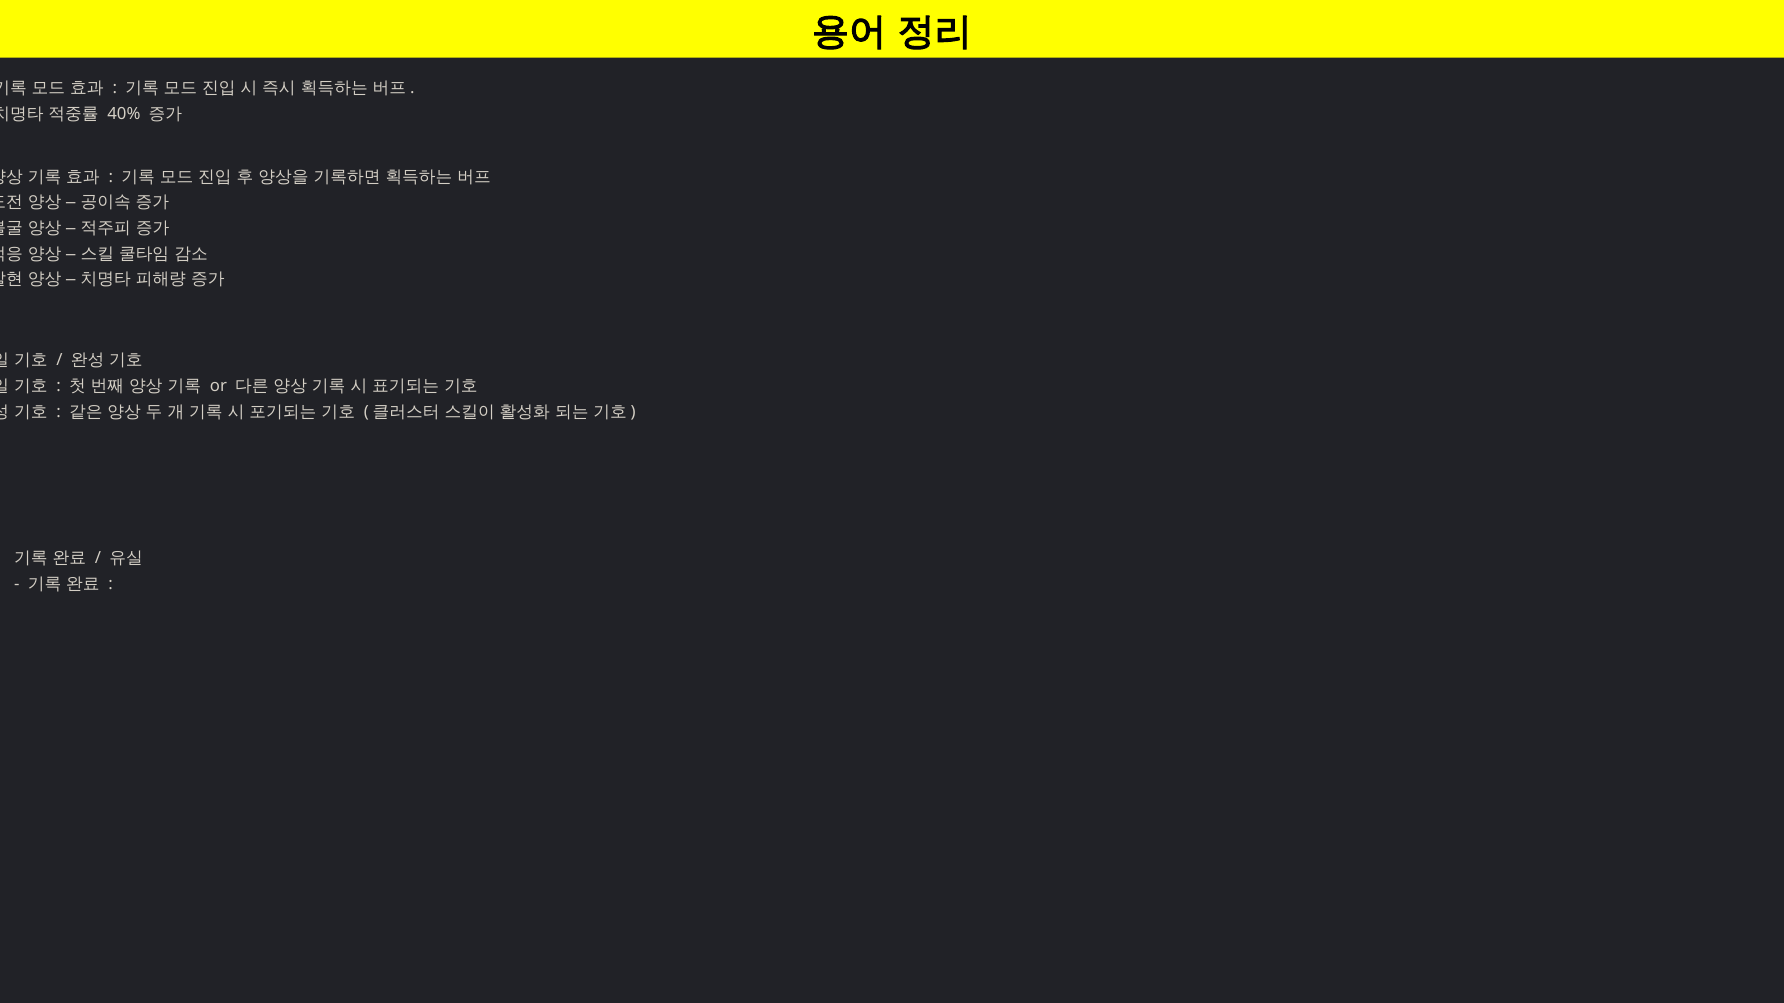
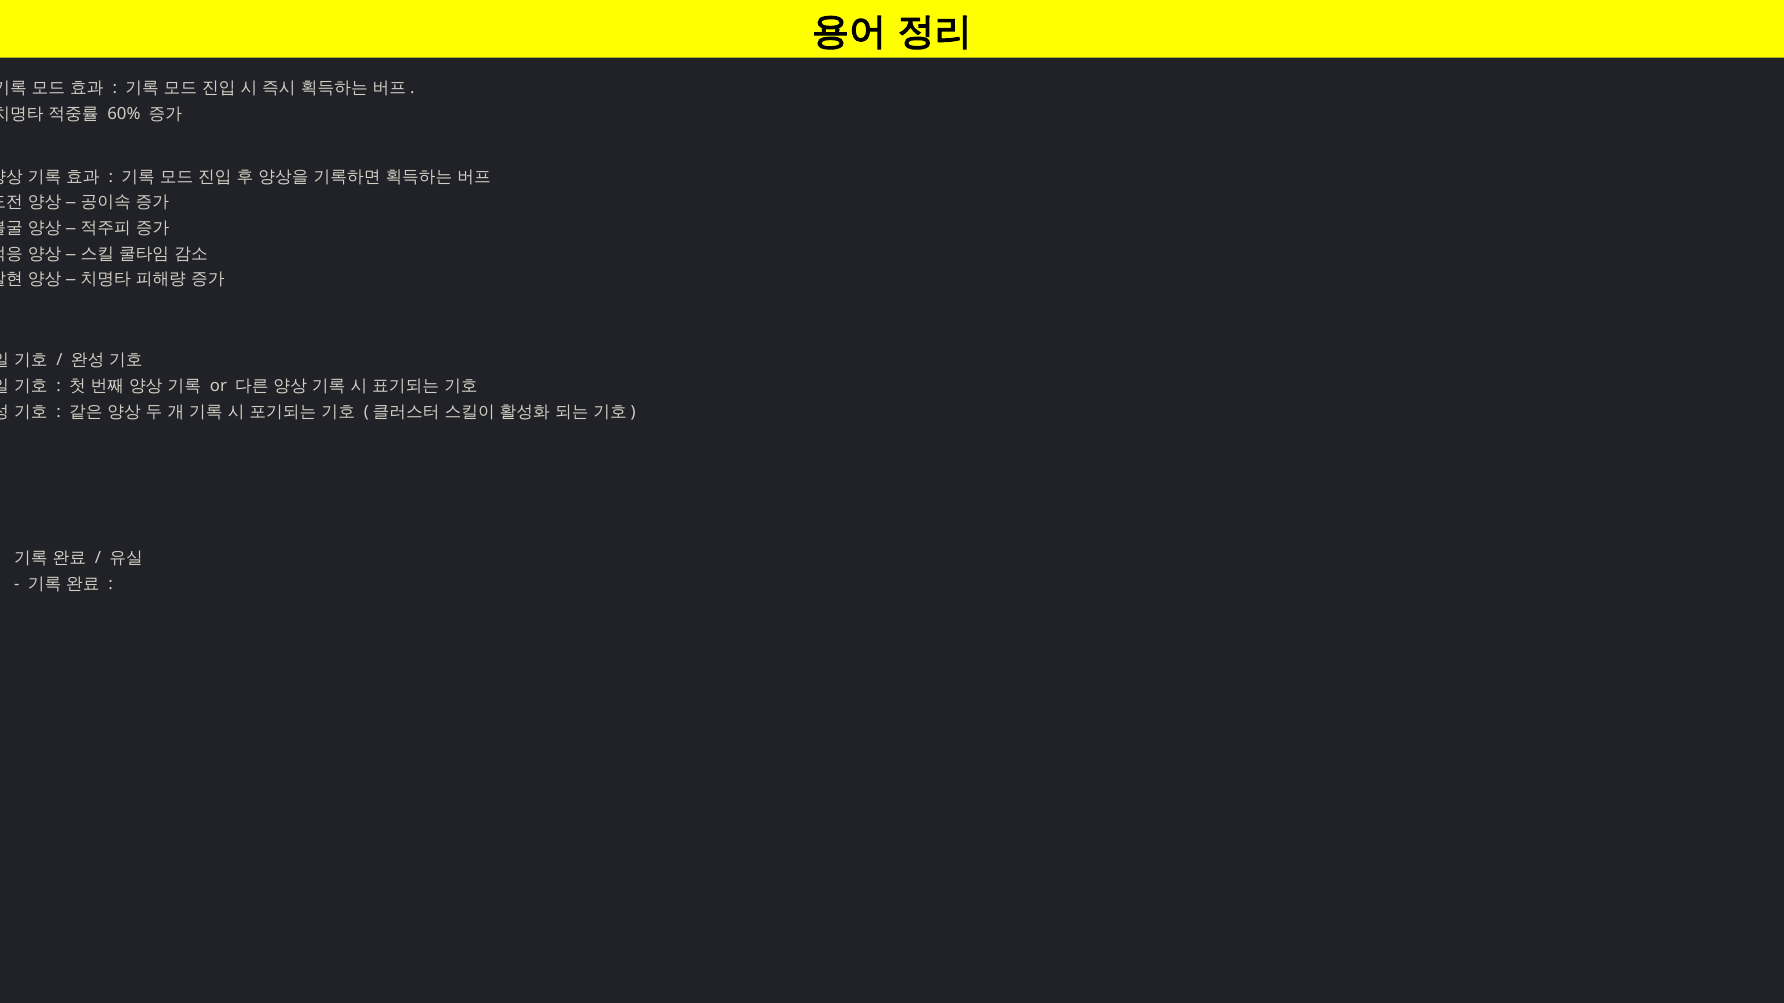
40%: 40% -> 60%
